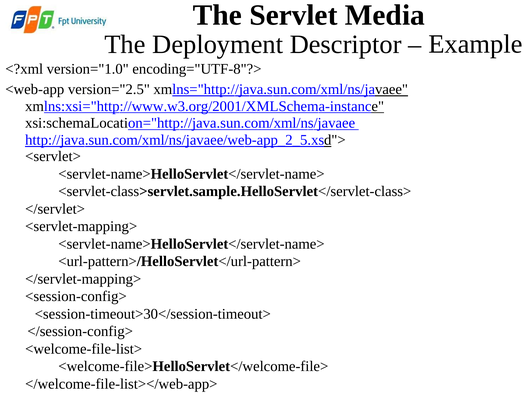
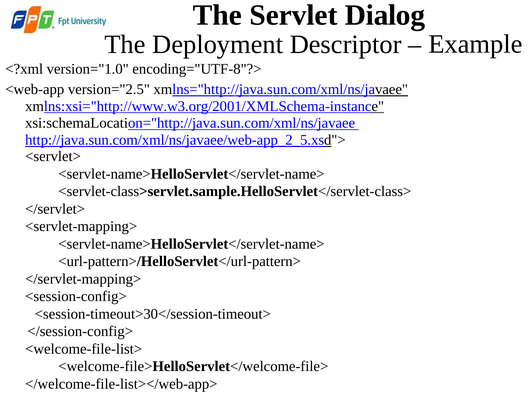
Media: Media -> Dialog
